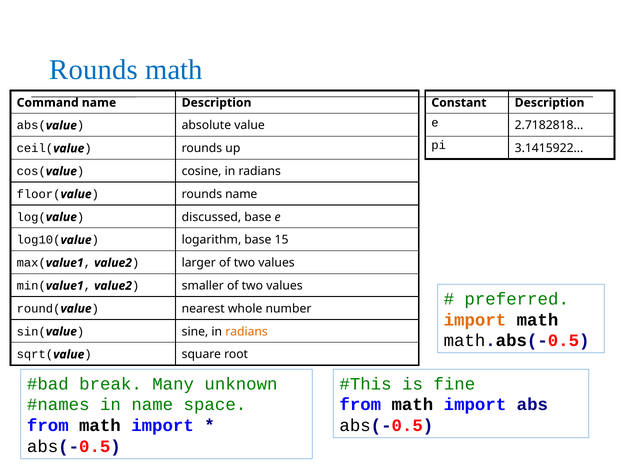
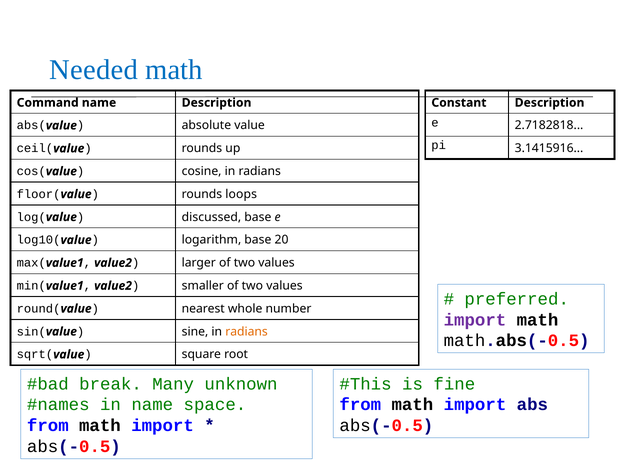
Rounds at (94, 70): Rounds -> Needed
3.1415922: 3.1415922 -> 3.1415916
rounds name: name -> loops
15: 15 -> 20
import at (475, 320) colour: orange -> purple
